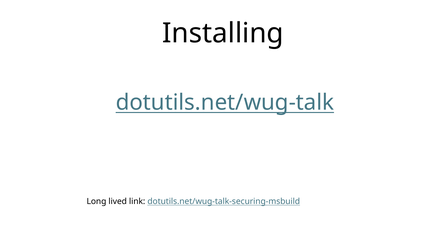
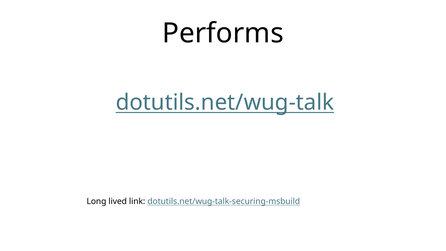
Installing: Installing -> Performs
